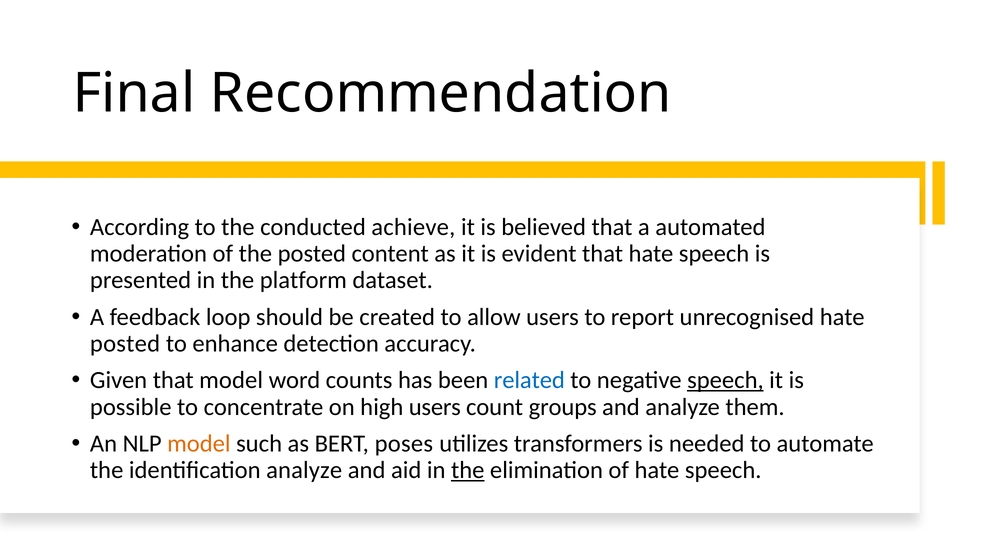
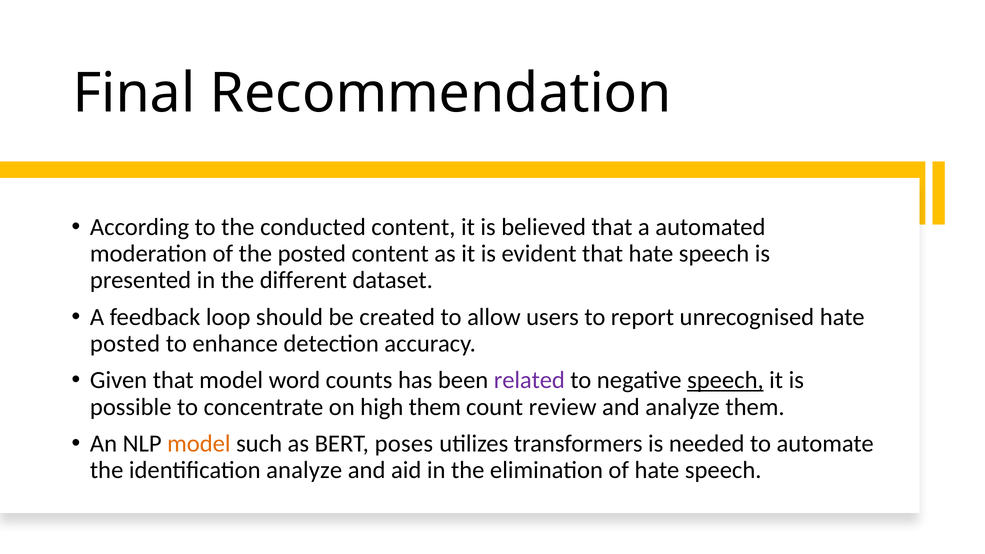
conducted achieve: achieve -> content
platform: platform -> different
related colour: blue -> purple
high users: users -> them
groups: groups -> review
the at (468, 470) underline: present -> none
